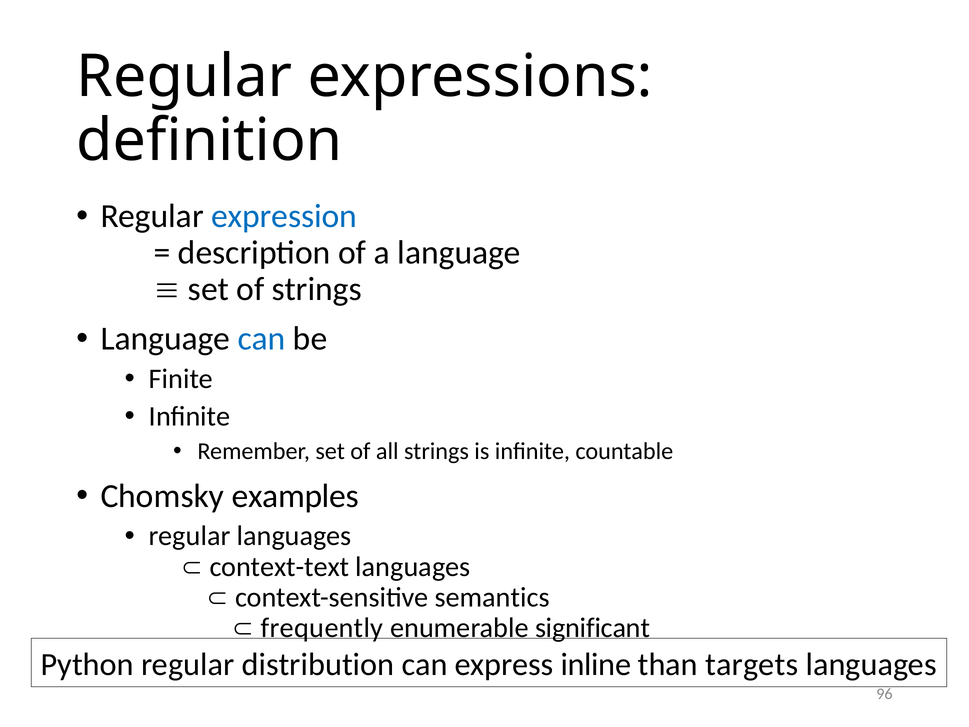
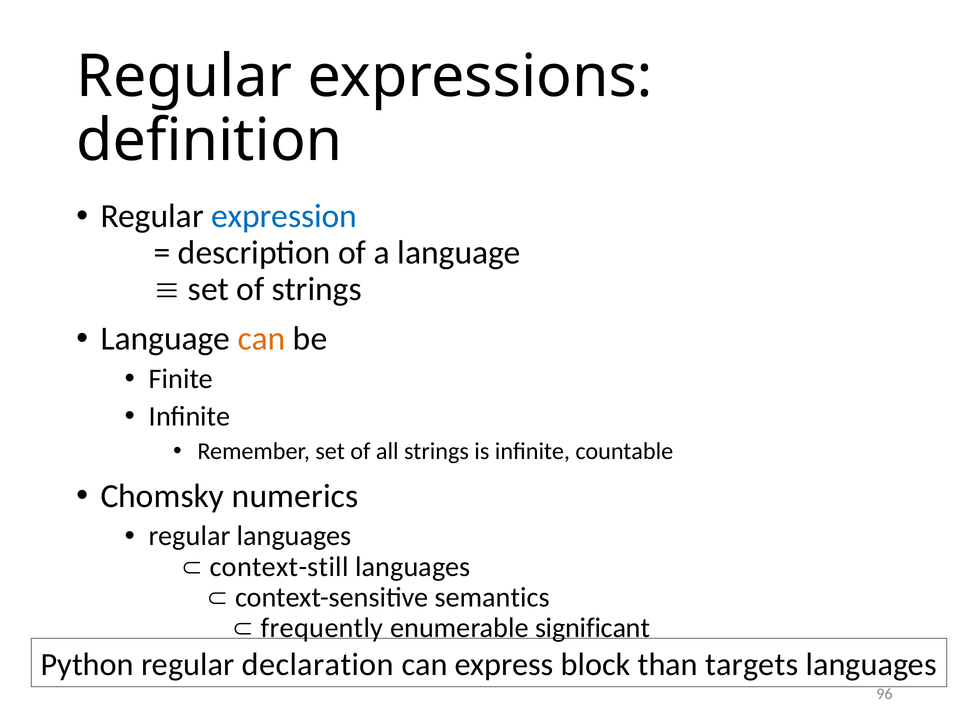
can at (261, 339) colour: blue -> orange
examples: examples -> numerics
context-text: context-text -> context-still
distribution: distribution -> declaration
inline: inline -> block
